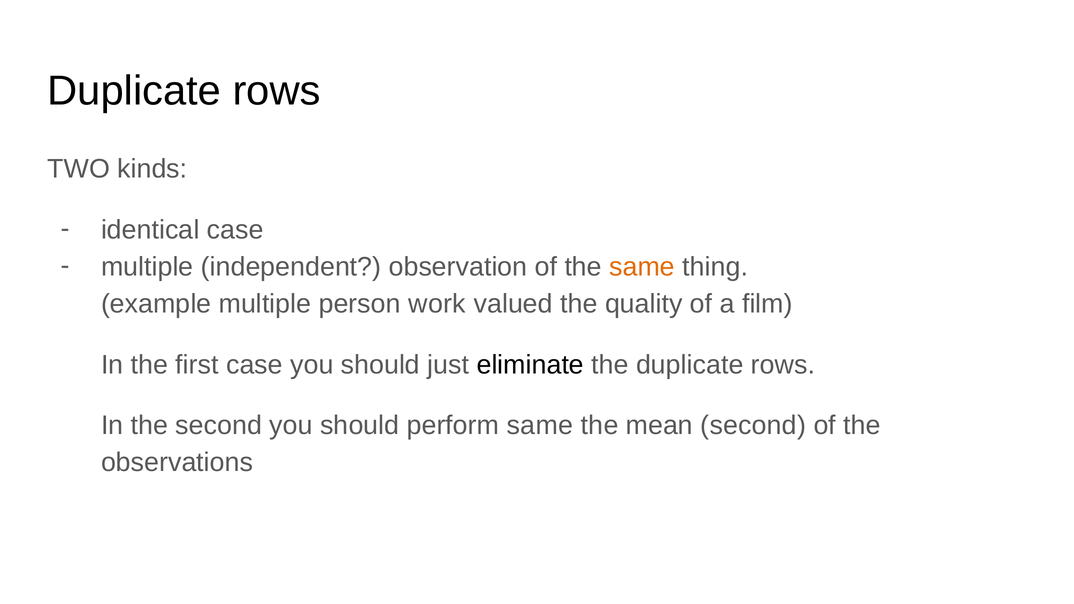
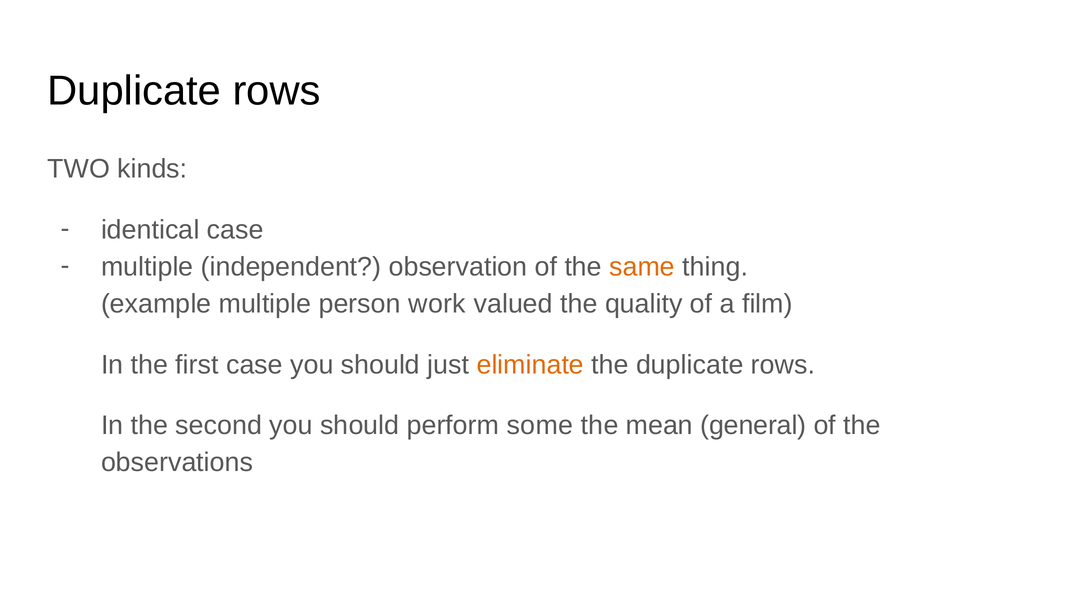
eliminate colour: black -> orange
perform same: same -> some
mean second: second -> general
